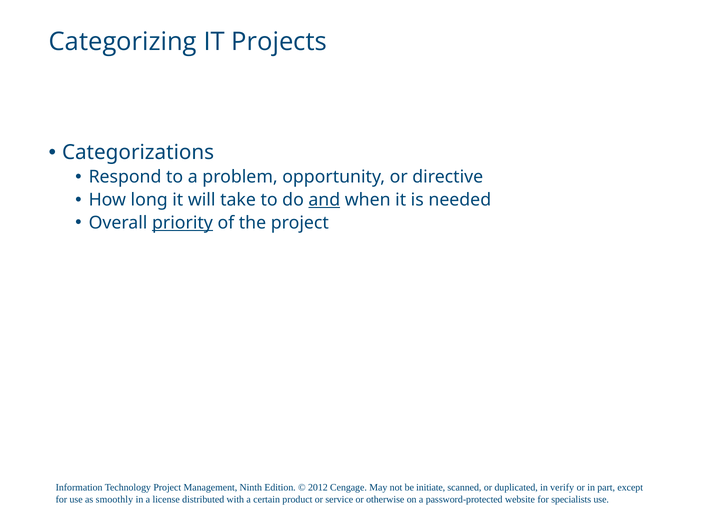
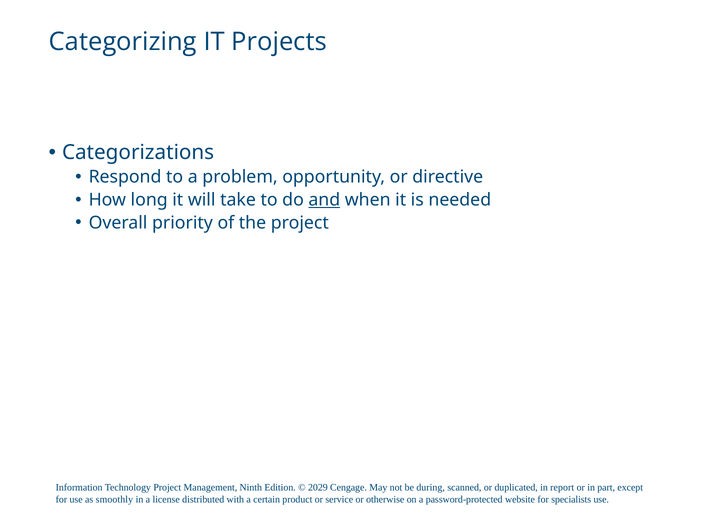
priority underline: present -> none
2012: 2012 -> 2029
initiate: initiate -> during
verify: verify -> report
